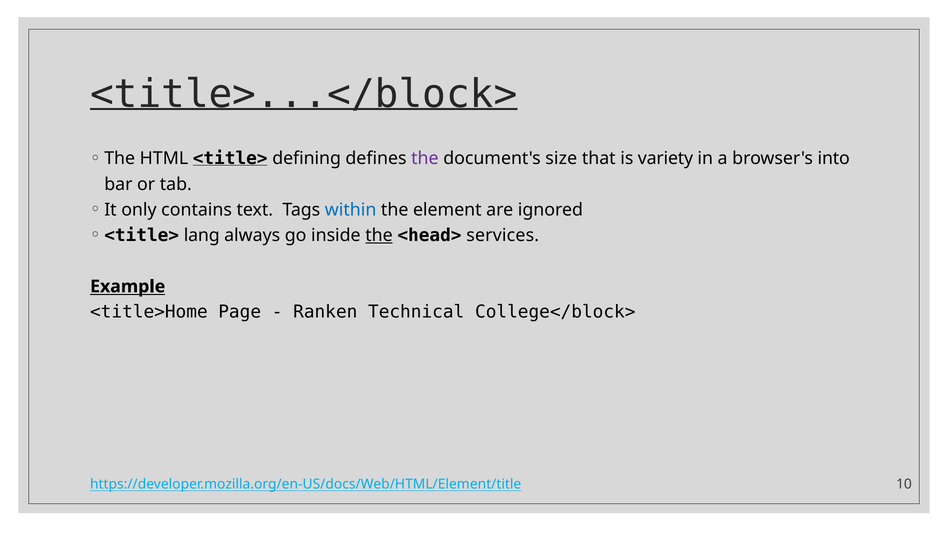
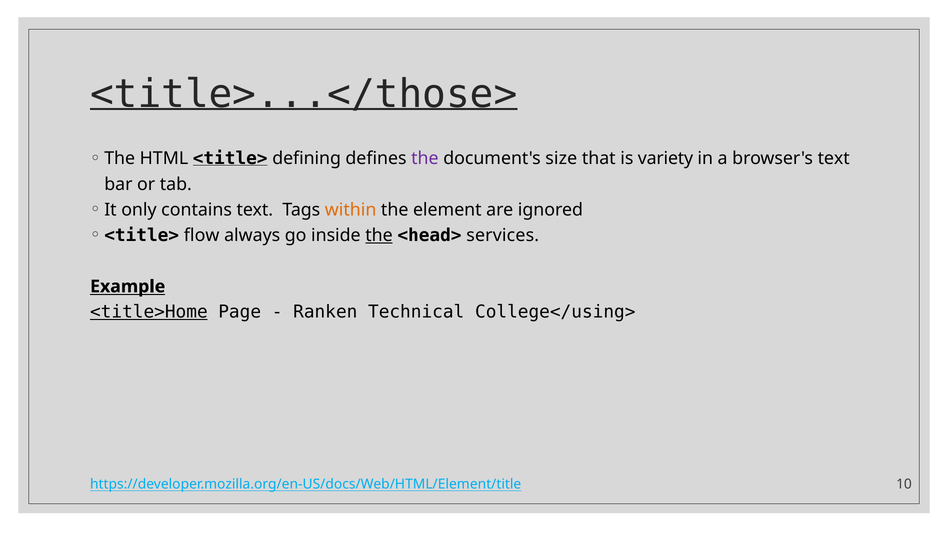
<title>...</block>: <title>...</block> -> <title>...</those>
browser's into: into -> text
within colour: blue -> orange
lang: lang -> flow
<title>Home underline: none -> present
College</block>: College</block> -> College</using>
